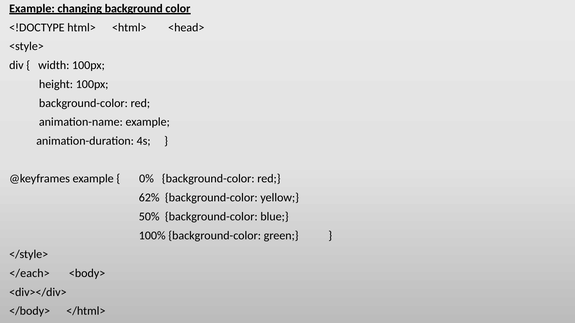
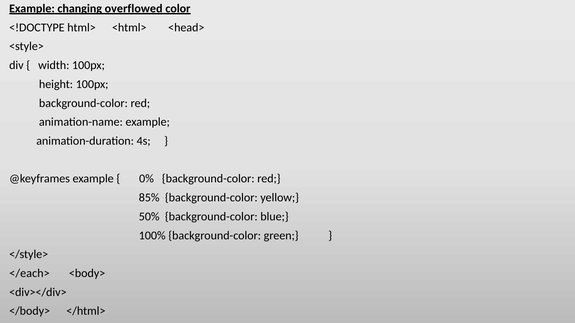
background: background -> overflowed
62%: 62% -> 85%
